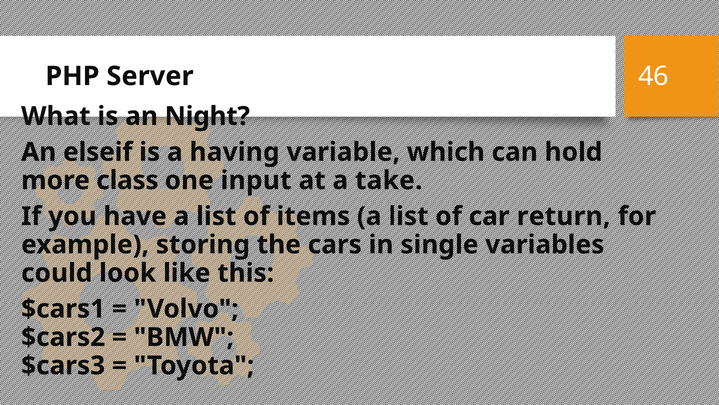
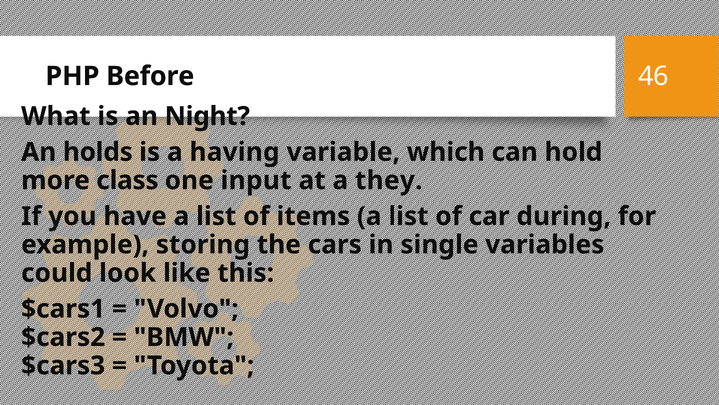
Server: Server -> Before
elseif: elseif -> holds
take: take -> they
return: return -> during
